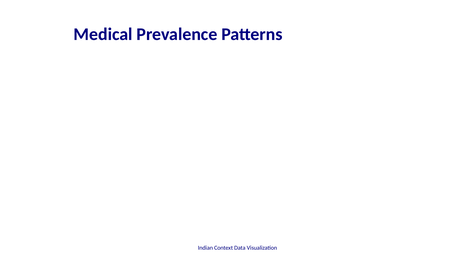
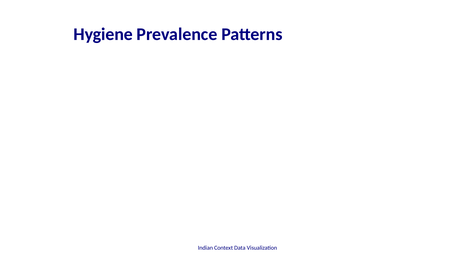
Medical: Medical -> Hygiene
